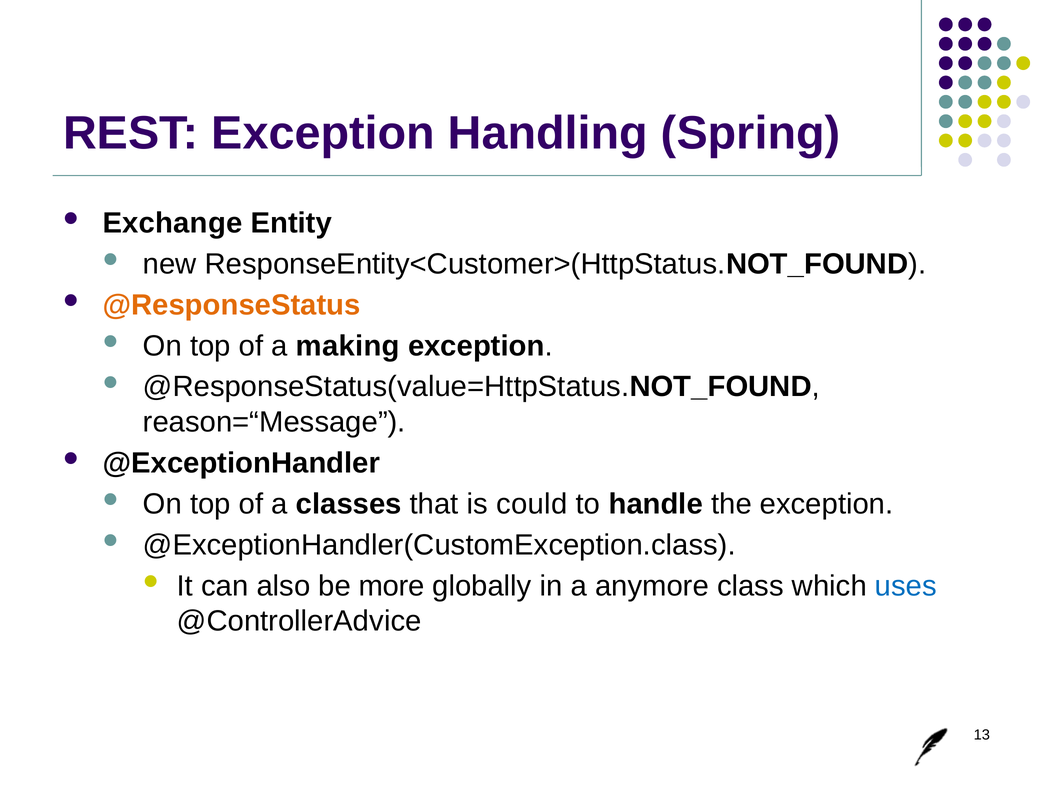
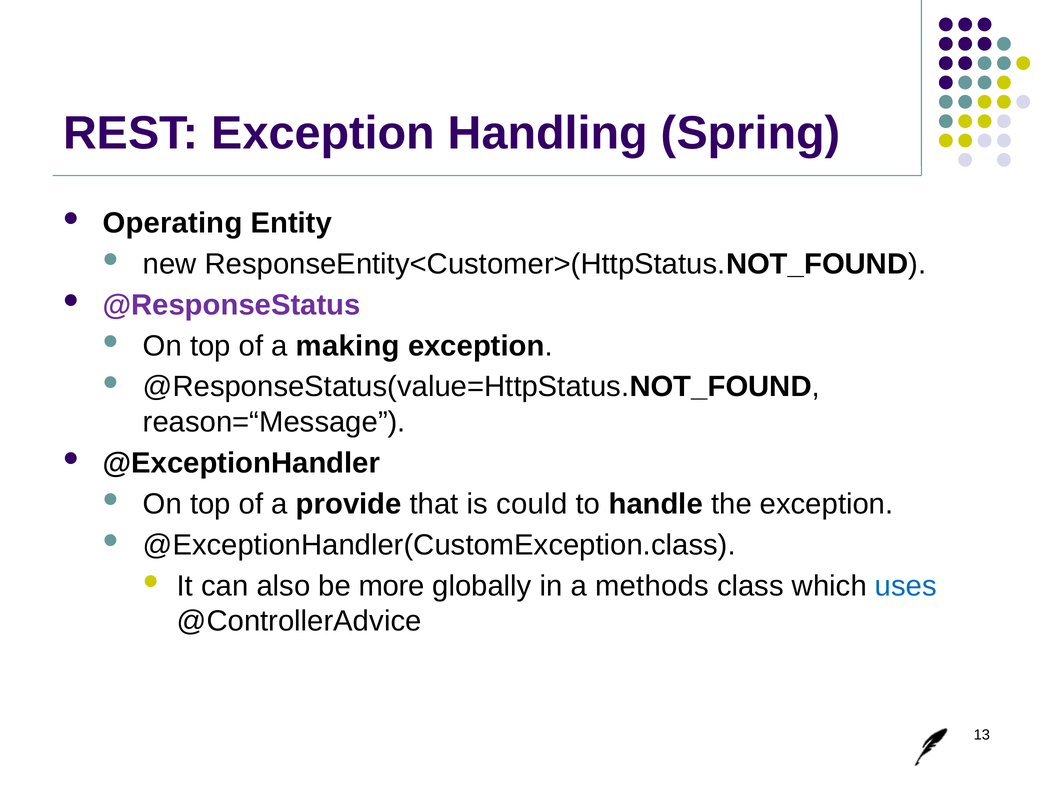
Exchange: Exchange -> Operating
@ResponseStatus colour: orange -> purple
classes: classes -> provide
anymore: anymore -> methods
